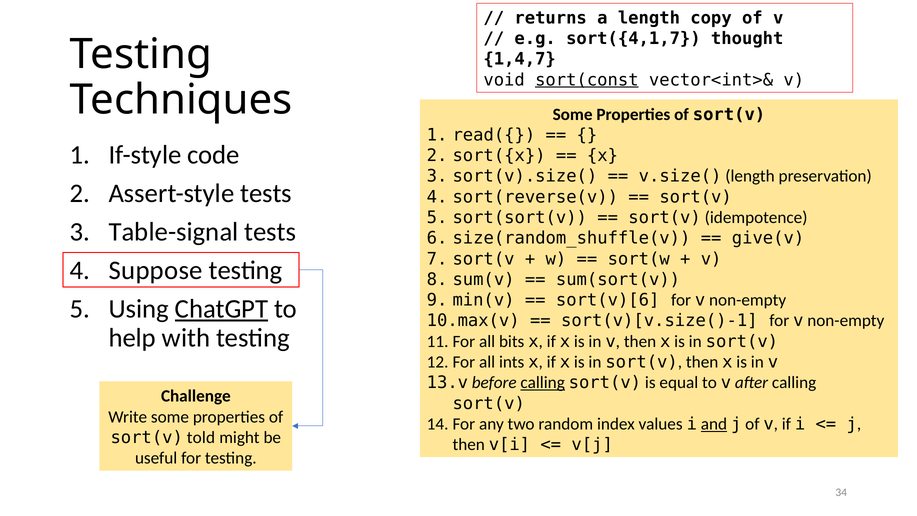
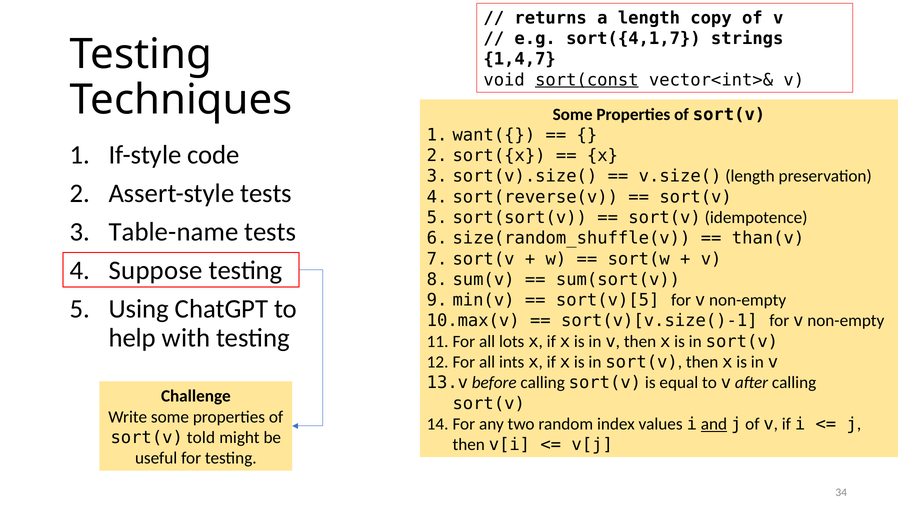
thought: thought -> strings
read({: read({ -> want({
Table-signal: Table-signal -> Table-name
give(v: give(v -> than(v
sort(v)[6: sort(v)[6 -> sort(v)[5
ChatGPT underline: present -> none
bits: bits -> lots
calling at (543, 383) underline: present -> none
